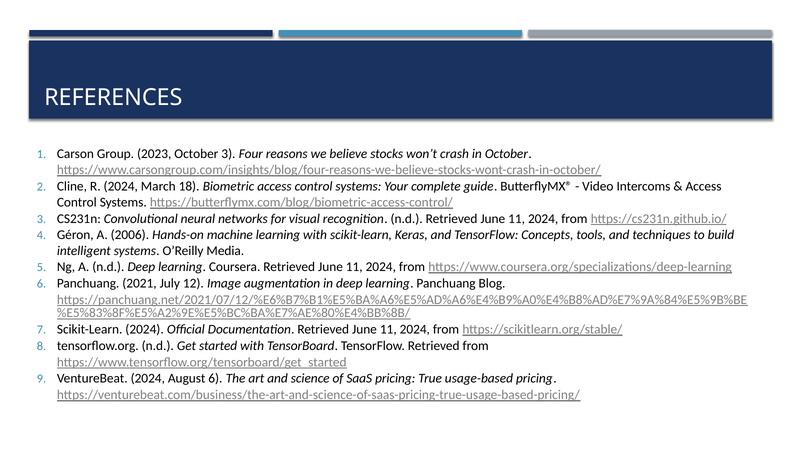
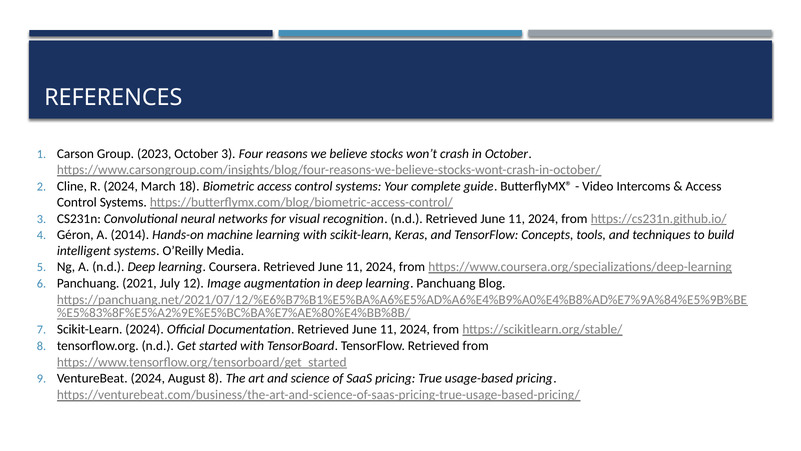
2006: 2006 -> 2014
August 6: 6 -> 8
